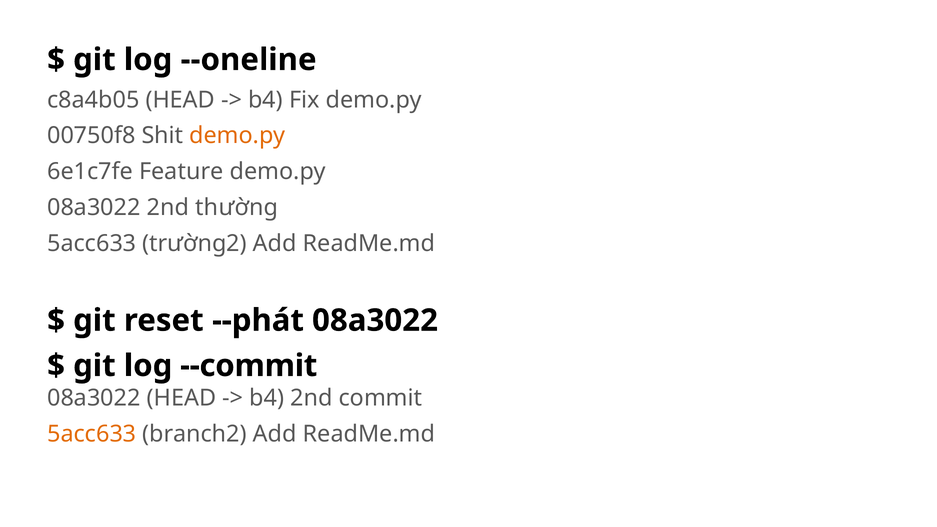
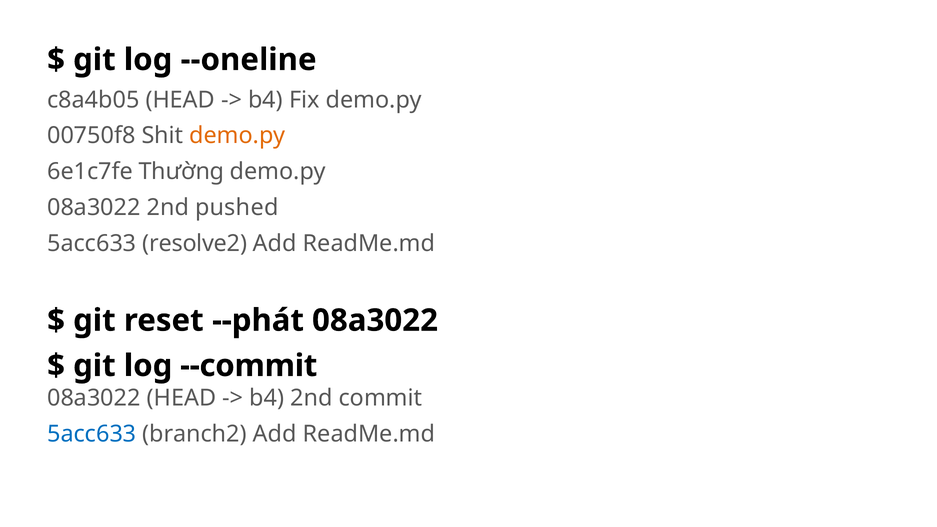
Feature: Feature -> Thường
thường: thường -> pushed
trường2: trường2 -> resolve2
5acc633 at (92, 434) colour: orange -> blue
